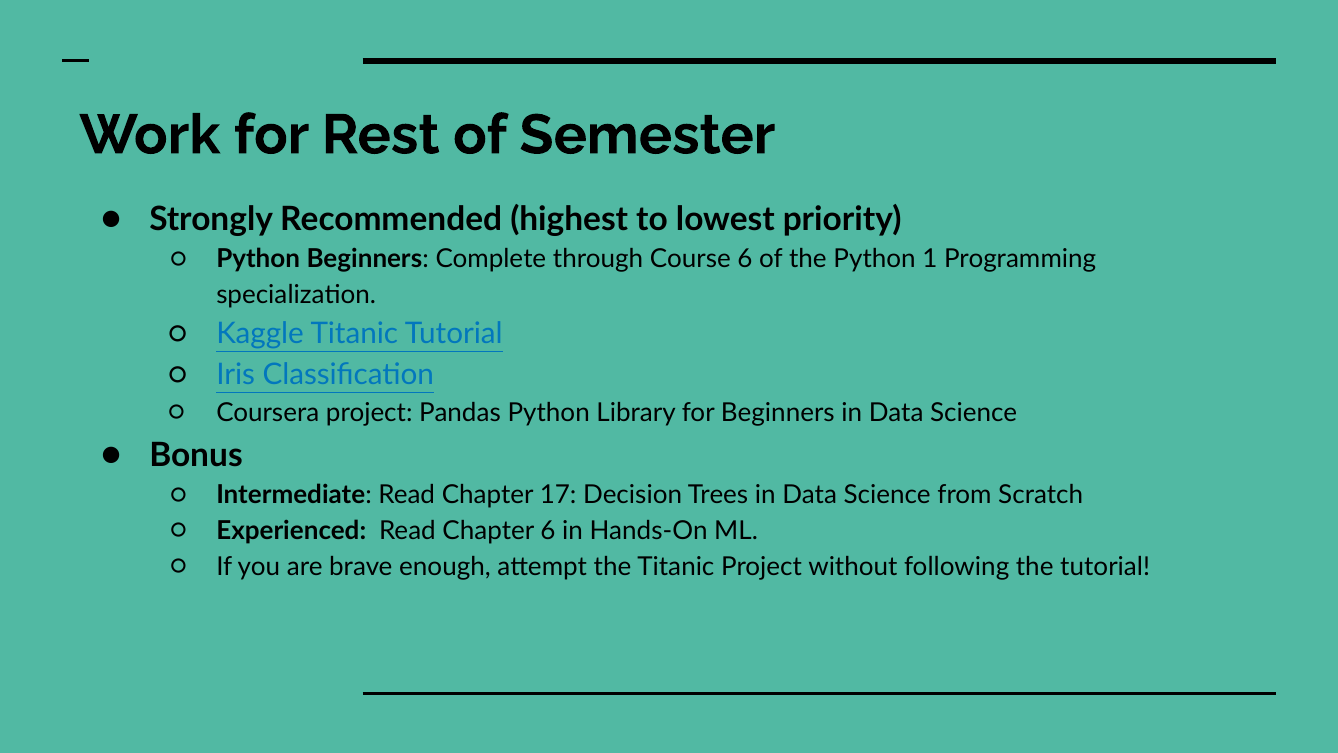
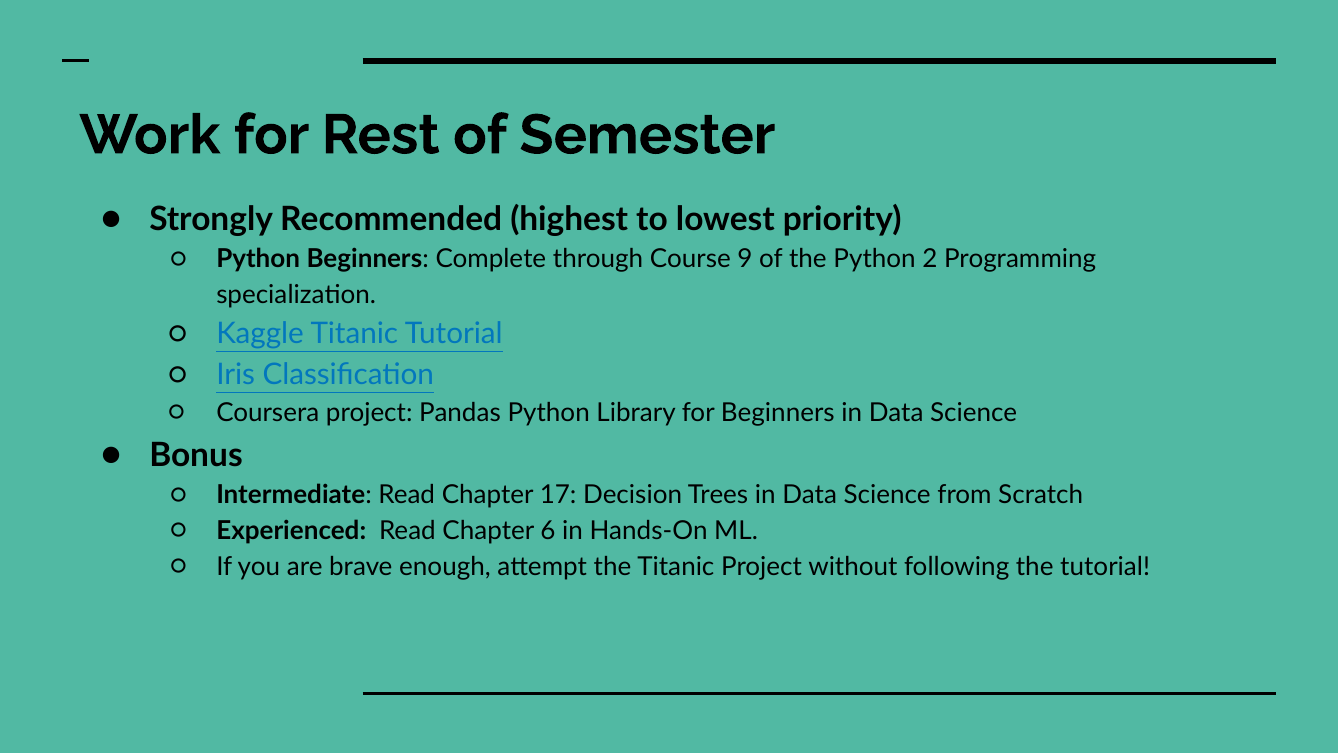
Course 6: 6 -> 9
1: 1 -> 2
